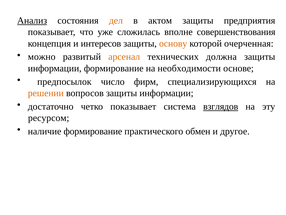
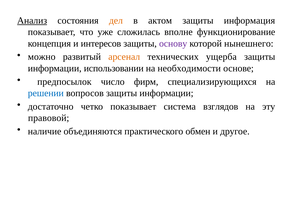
предприятия: предприятия -> информация
совершенствования: совершенствования -> функционирование
основу colour: orange -> purple
очерченная: очерченная -> нынешнего
должна: должна -> ущерба
информации формирование: формирование -> использовании
решении colour: orange -> blue
взглядов underline: present -> none
ресурсом: ресурсом -> правовой
наличие формирование: формирование -> объединяются
